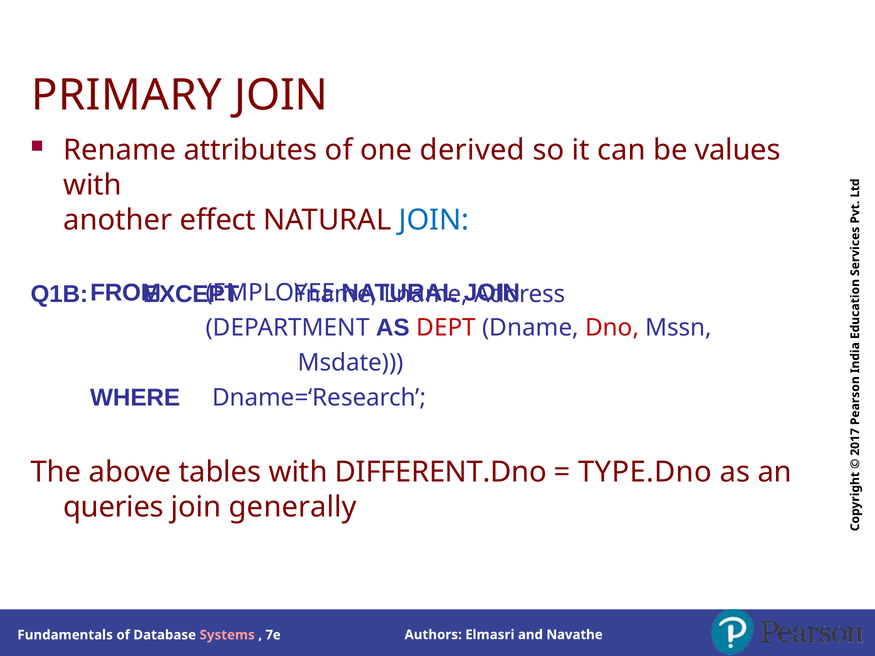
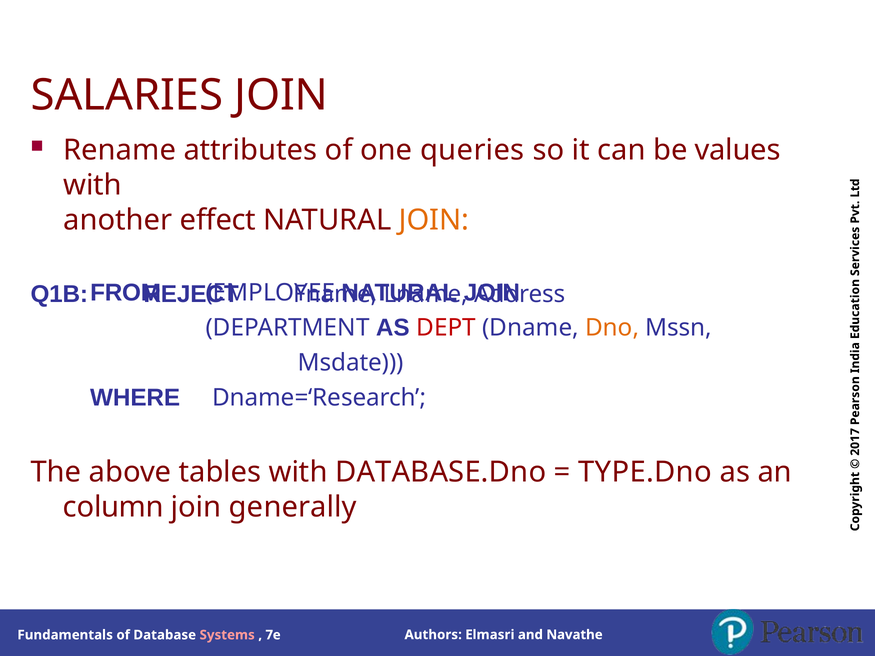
PRIMARY: PRIMARY -> SALARIES
derived: derived -> queries
JOIN at (434, 220) colour: blue -> orange
EXCEPT: EXCEPT -> REJECT
Dno colour: red -> orange
DIFFERENT.Dno: DIFFERENT.Dno -> DATABASE.Dno
queries: queries -> column
